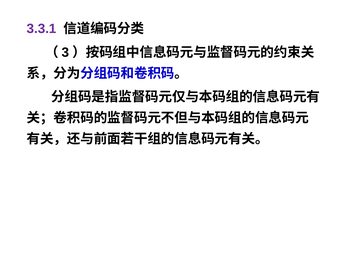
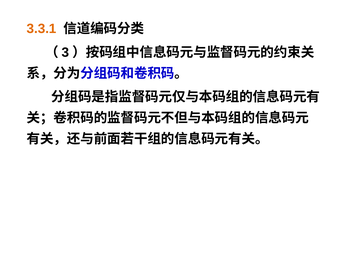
3.3.1 colour: purple -> orange
